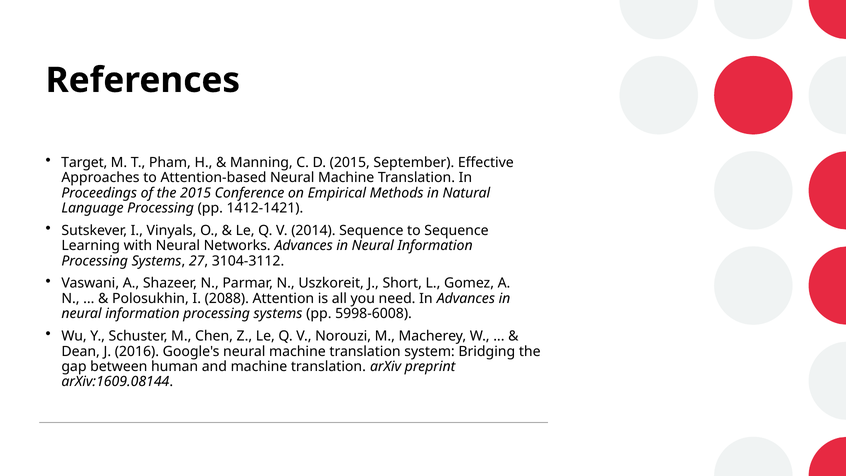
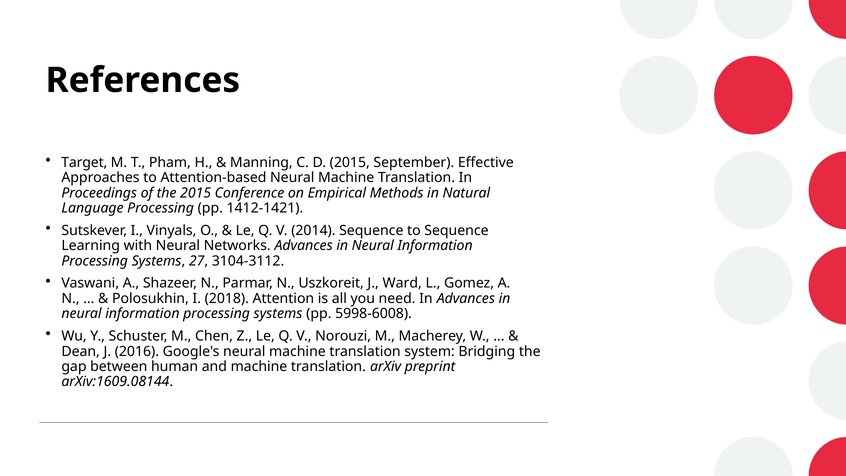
Short: Short -> Ward
2088: 2088 -> 2018
